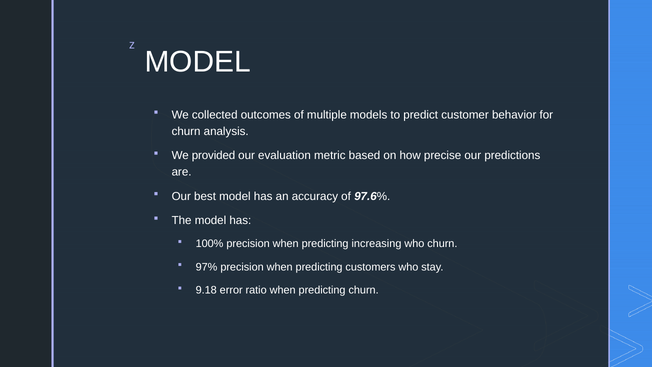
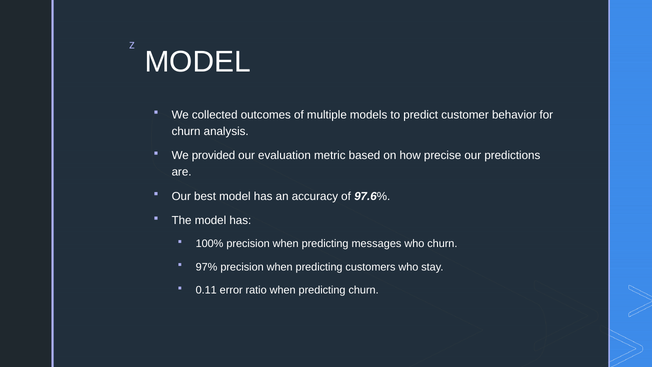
increasing: increasing -> messages
9.18: 9.18 -> 0.11
